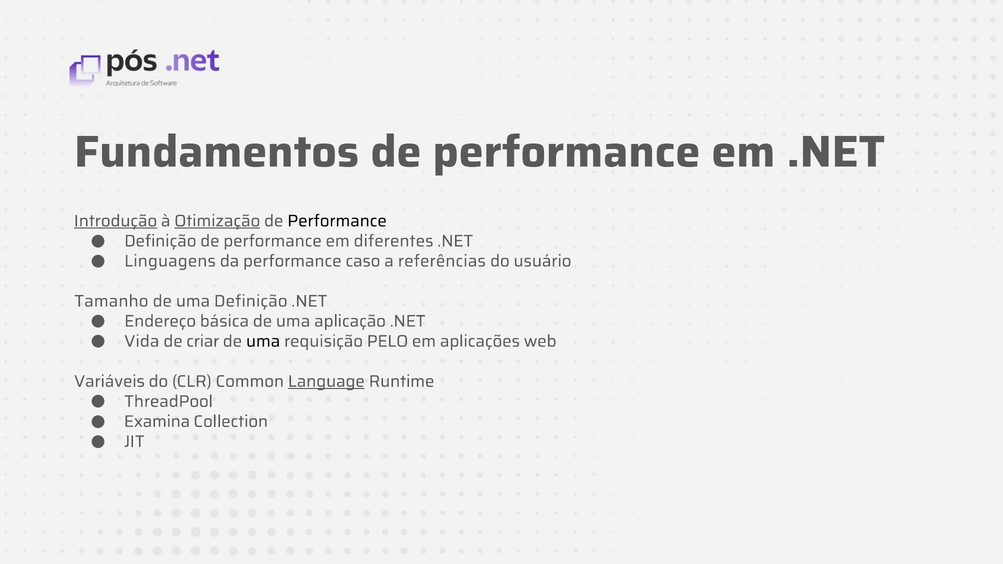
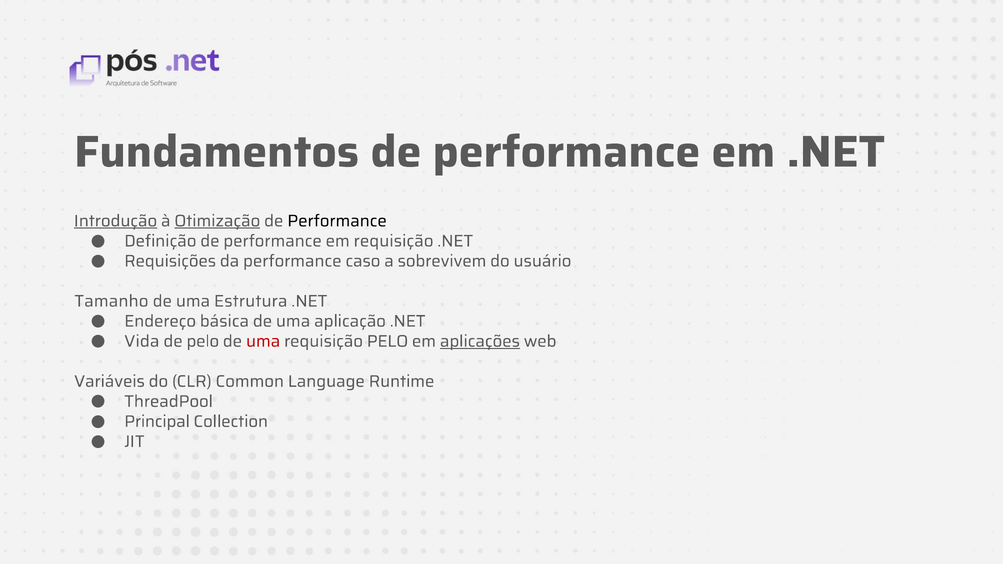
em diferentes: diferentes -> requisição
Linguagens: Linguagens -> Requisições
referências: referências -> sobrevivem
uma Definição: Definição -> Estrutura
de criar: criar -> pelo
uma at (263, 341) colour: black -> red
aplicações underline: none -> present
Language underline: present -> none
Examina: Examina -> Principal
